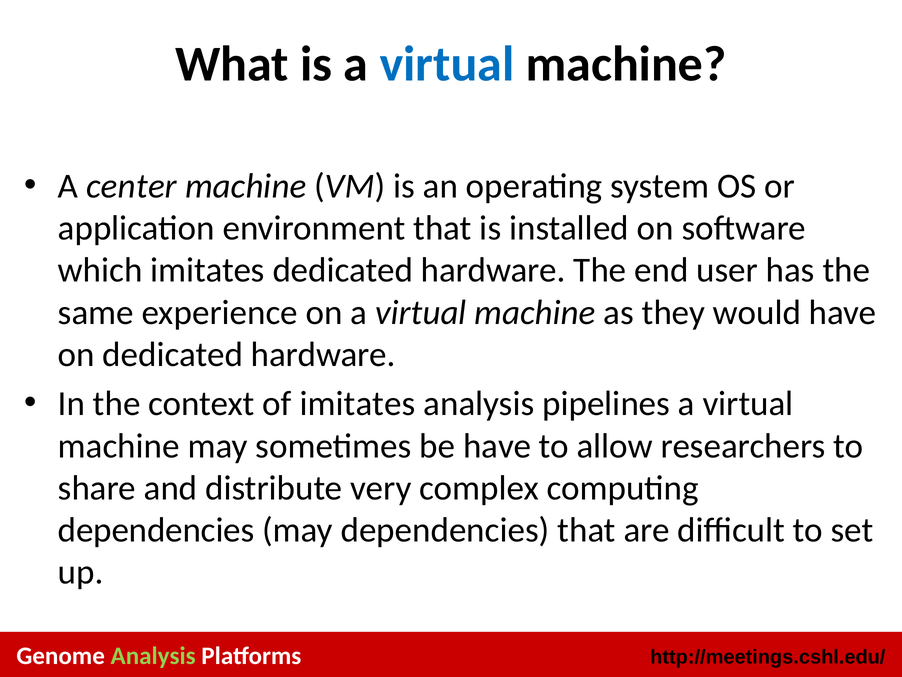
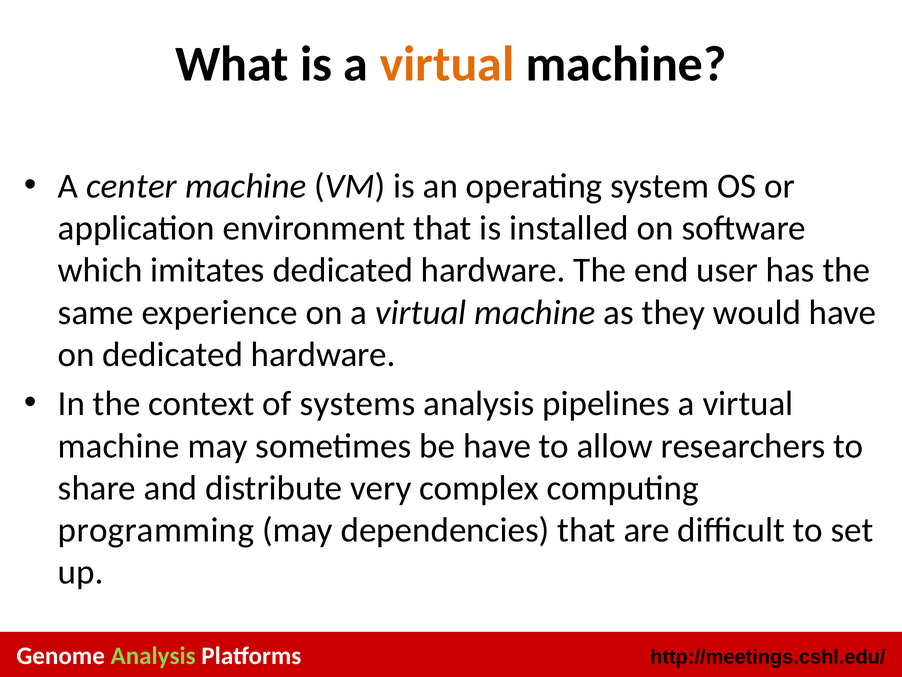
virtual at (447, 64) colour: blue -> orange
of imitates: imitates -> systems
dependencies at (156, 530): dependencies -> programming
